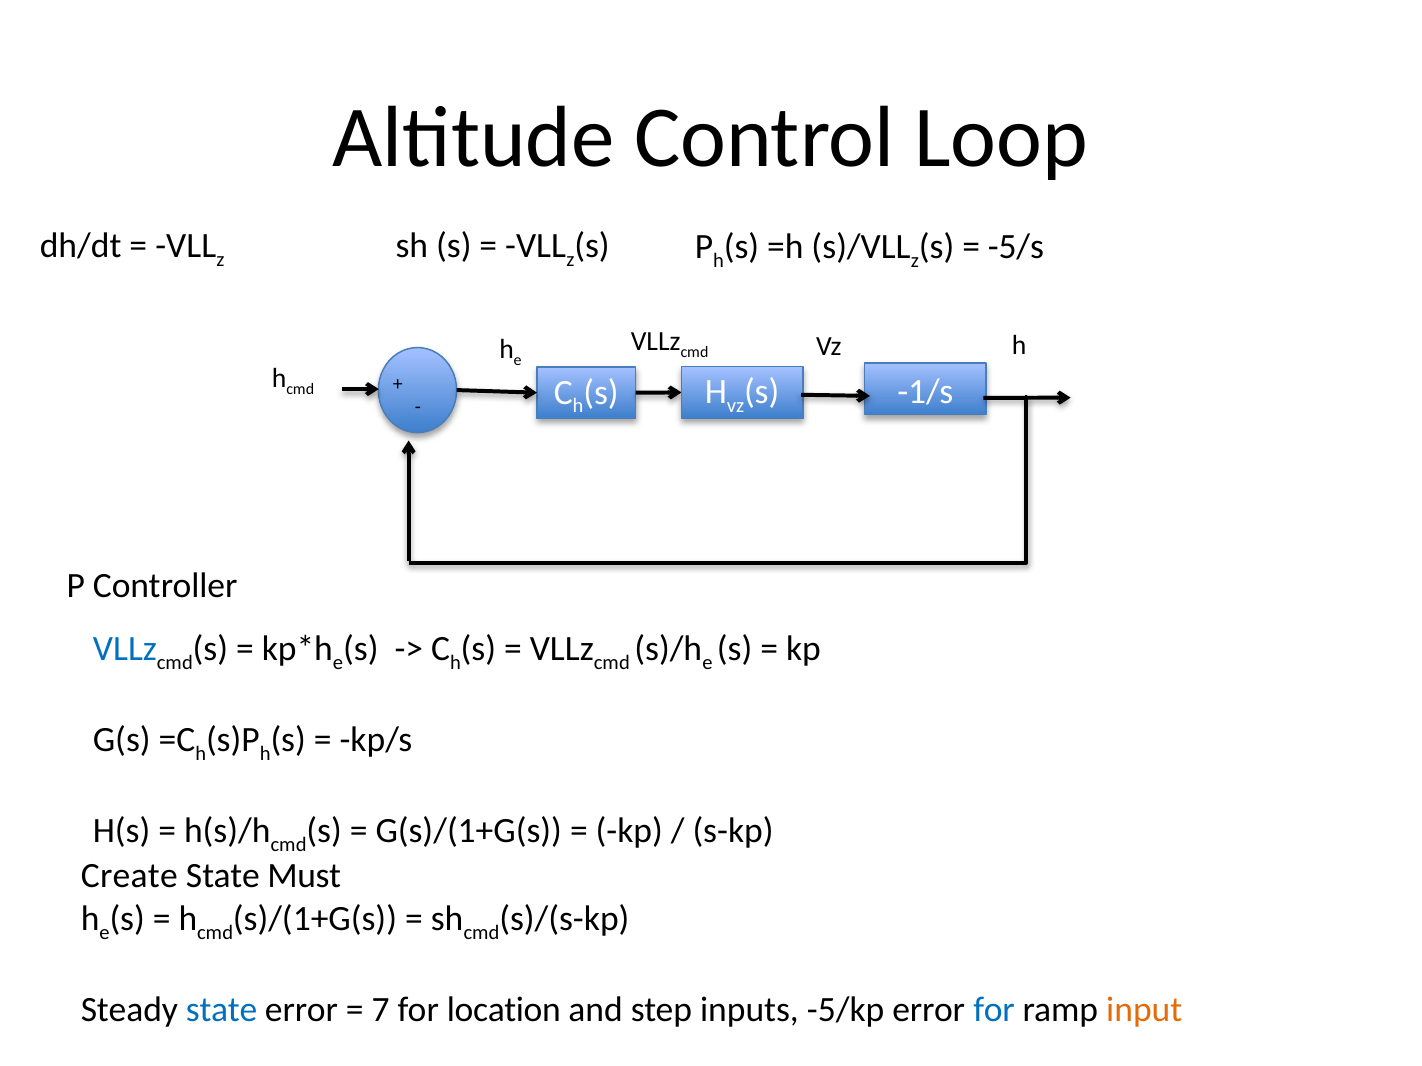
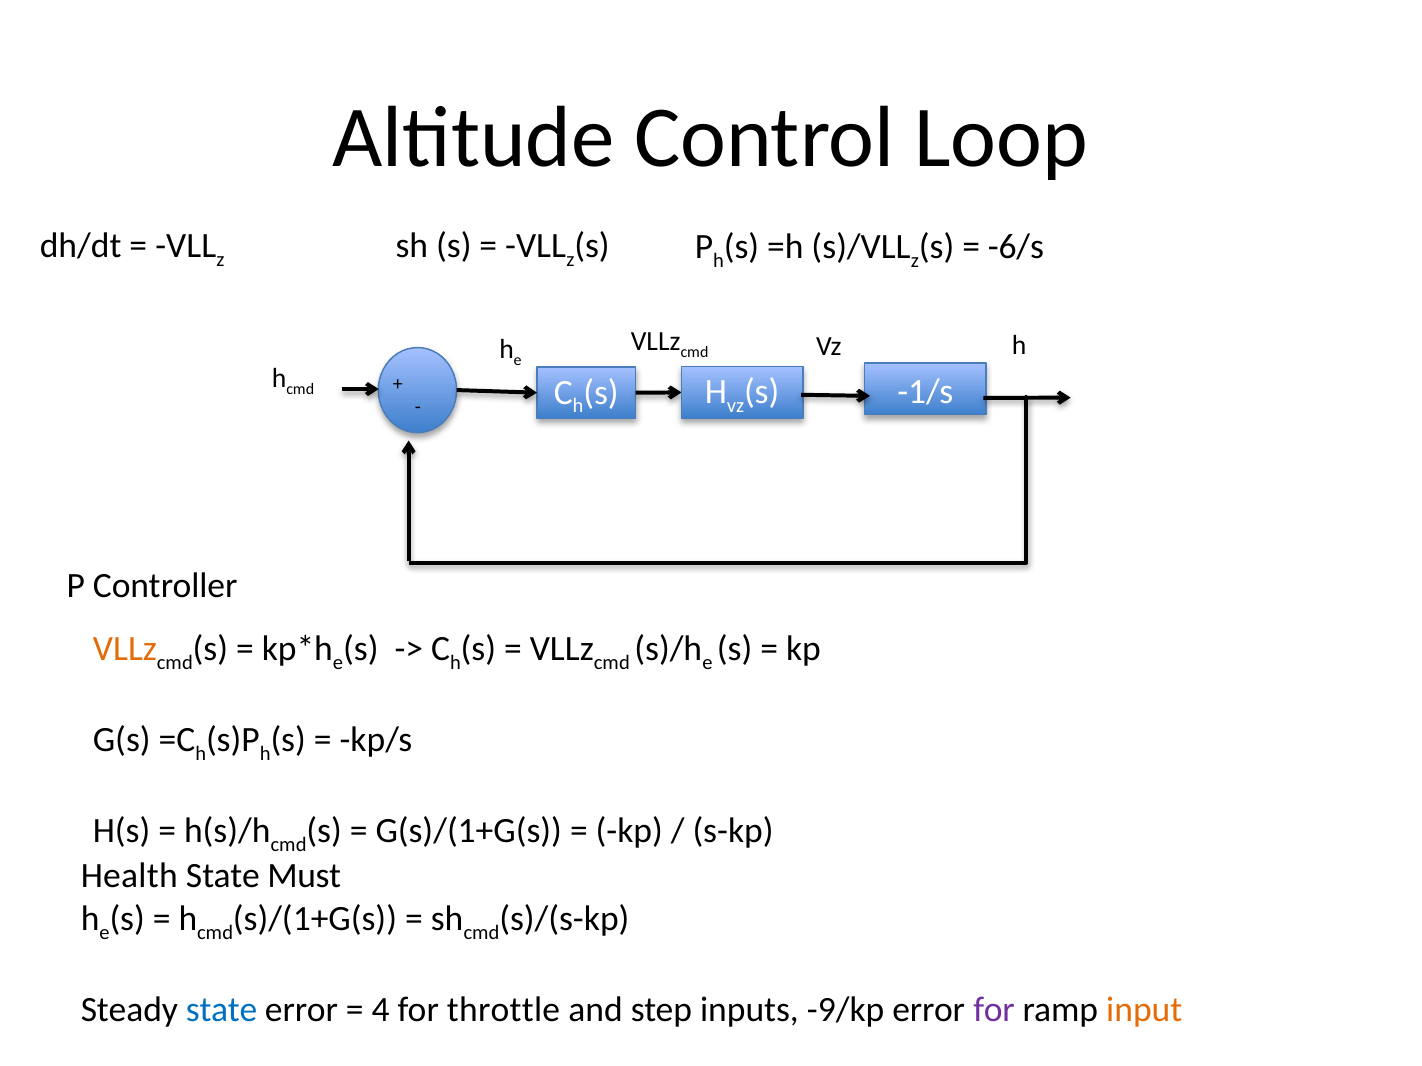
-5/s: -5/s -> -6/s
VLLz at (125, 649) colour: blue -> orange
Create: Create -> Health
7: 7 -> 4
location: location -> throttle
-5/kp: -5/kp -> -9/kp
for at (994, 1010) colour: blue -> purple
